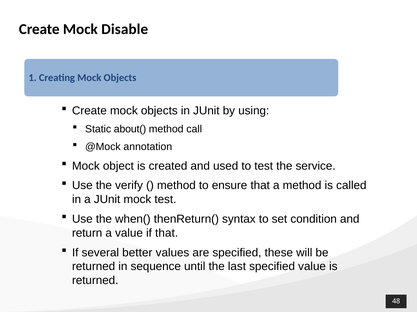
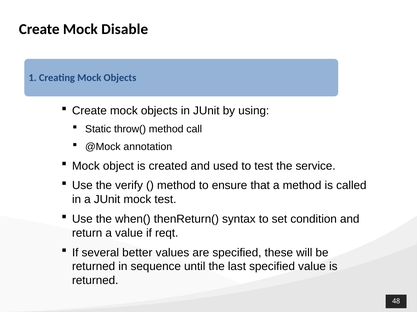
about(: about( -> throw(
if that: that -> reqt
